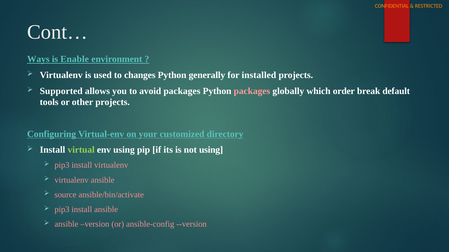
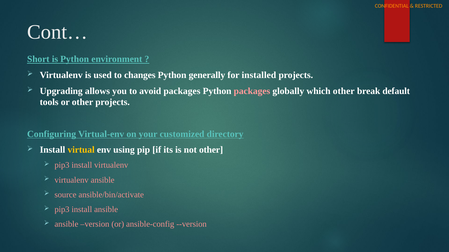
Ways: Ways -> Short
is Enable: Enable -> Python
Supported: Supported -> Upgrading
which order: order -> other
virtual colour: light green -> yellow
not using: using -> other
